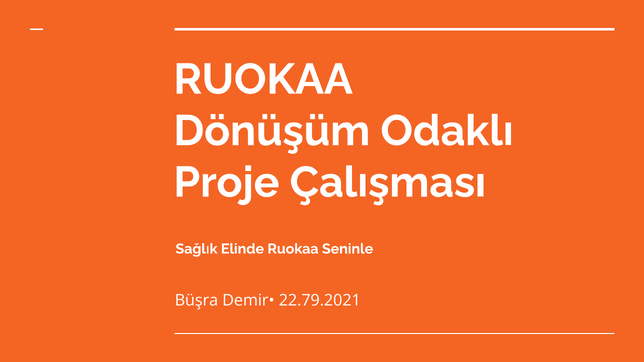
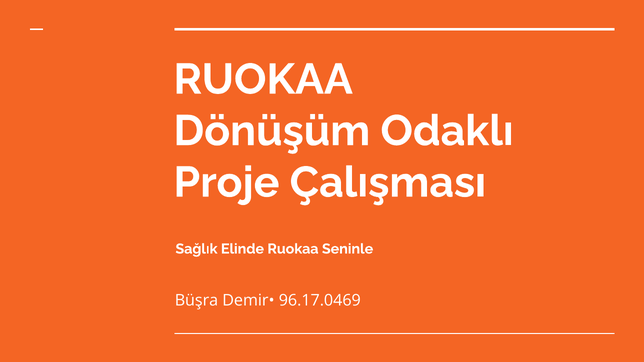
22.79.2021: 22.79.2021 -> 96.17.0469
